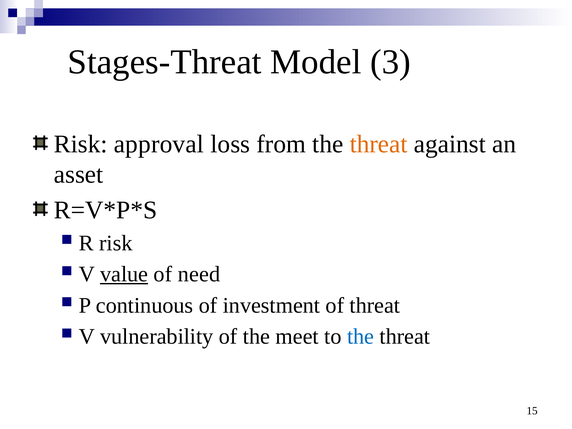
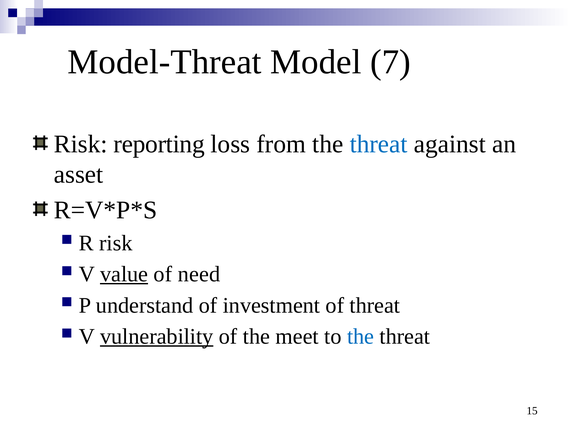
Stages-Threat: Stages-Threat -> Model-Threat
3: 3 -> 7
approval: approval -> reporting
threat at (379, 144) colour: orange -> blue
continuous: continuous -> understand
vulnerability underline: none -> present
